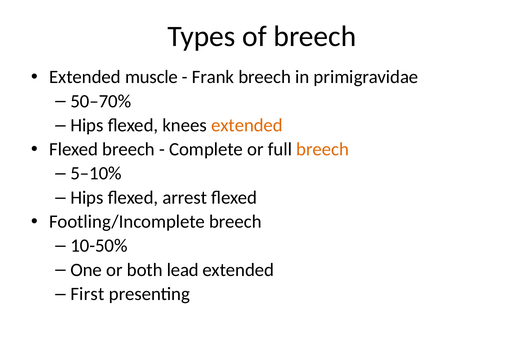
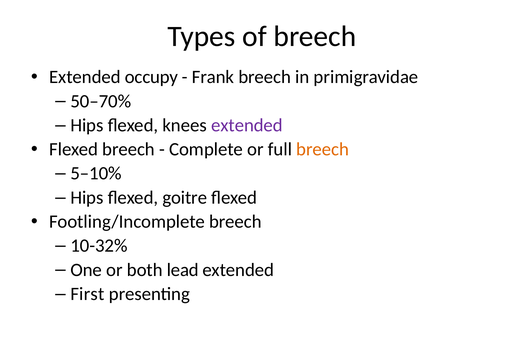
muscle: muscle -> occupy
extended at (247, 125) colour: orange -> purple
arrest: arrest -> goitre
10-50%: 10-50% -> 10-32%
